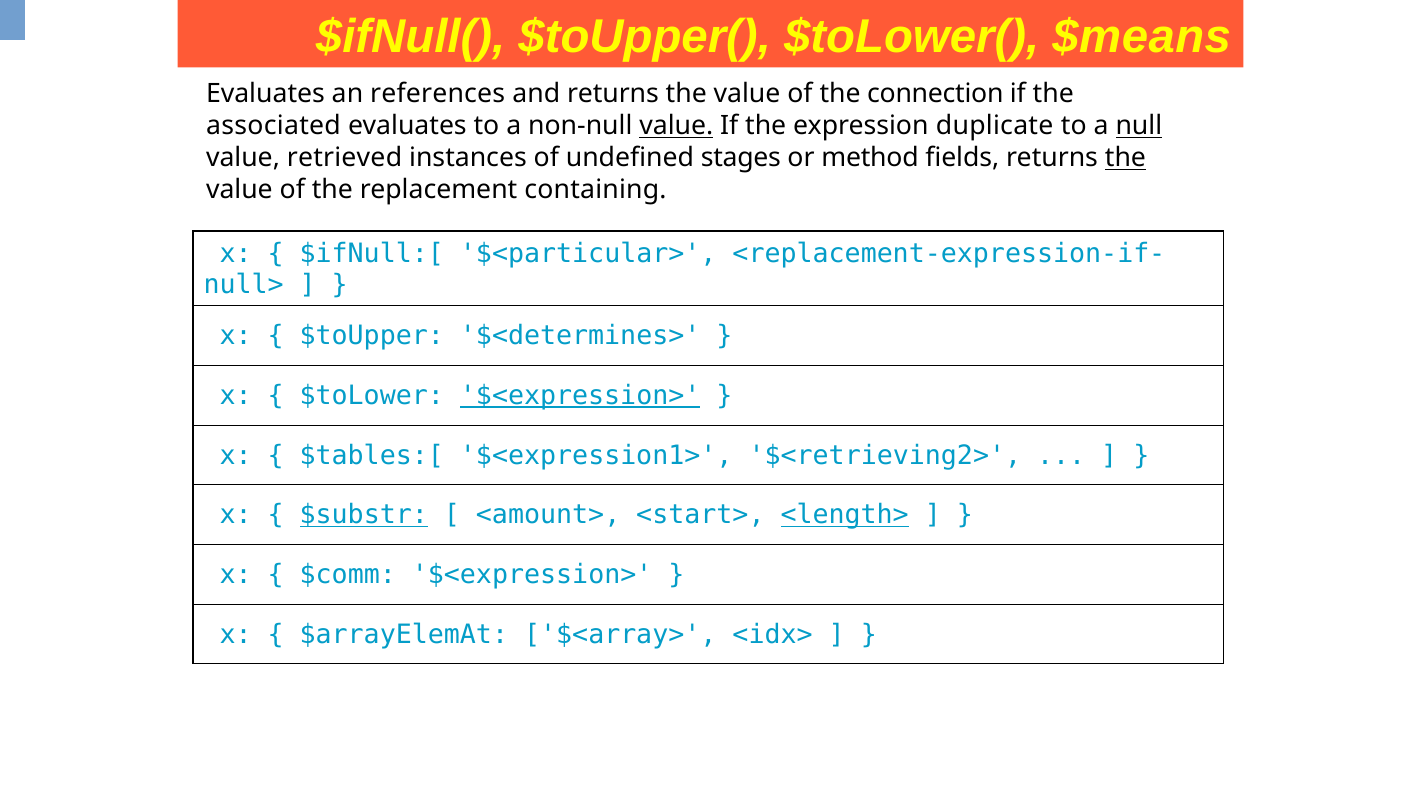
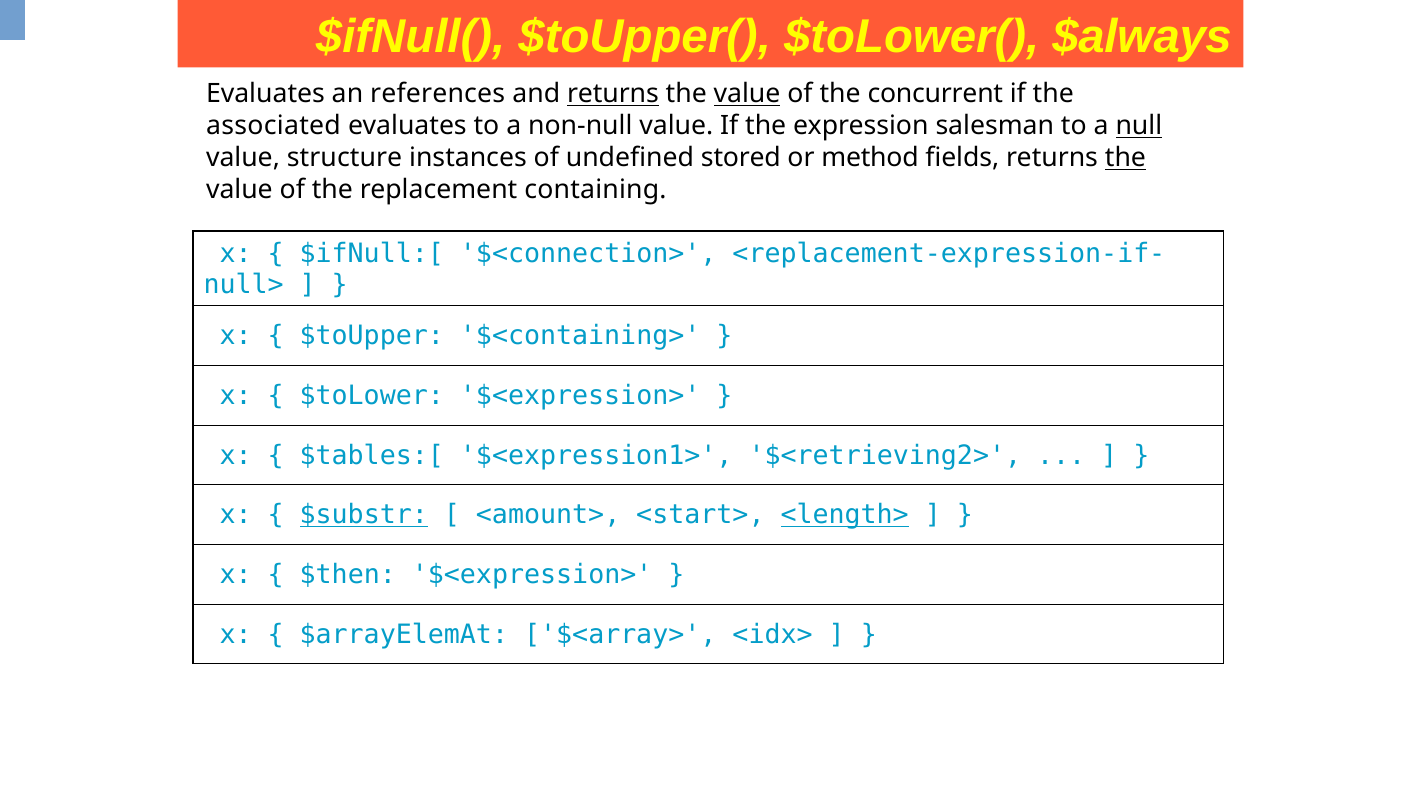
$means: $means -> $always
returns at (613, 94) underline: none -> present
value at (747, 94) underline: none -> present
connection: connection -> concurrent
value at (676, 126) underline: present -> none
duplicate: duplicate -> salesman
retrieved: retrieved -> structure
stages: stages -> stored
$<particular>: $<particular> -> $<connection>
$<determines>: $<determines> -> $<containing>
$<expression> at (580, 395) underline: present -> none
$comm: $comm -> $then
